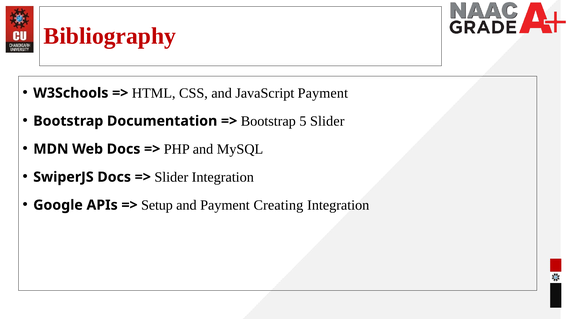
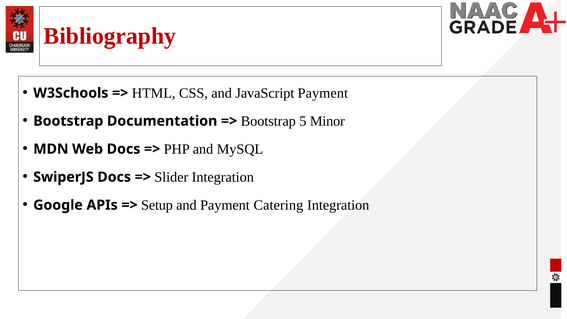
5 Slider: Slider -> Minor
Creating: Creating -> Catering
